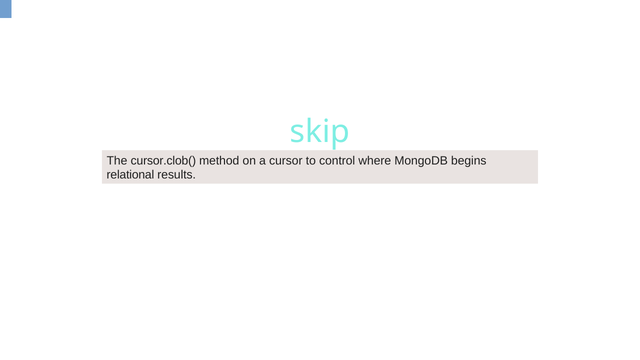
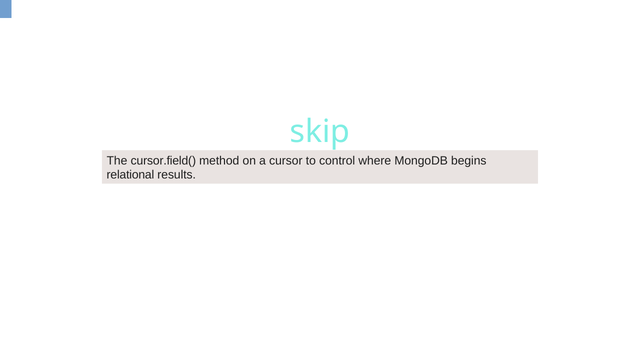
cursor.clob(: cursor.clob( -> cursor.field(
